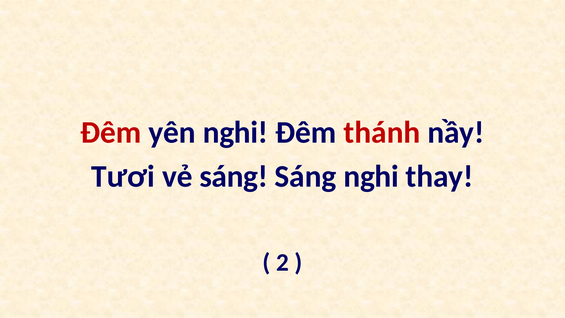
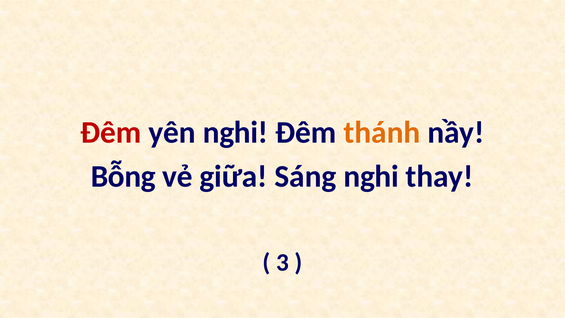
thánh colour: red -> orange
Tươi: Tươi -> Bỗng
vẻ sáng: sáng -> giữa
2: 2 -> 3
